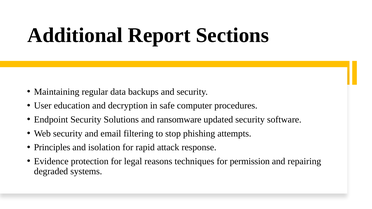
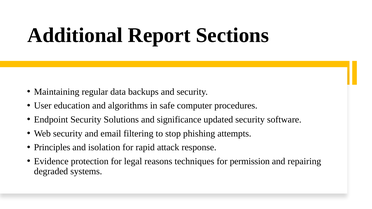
decryption: decryption -> algorithms
ransomware: ransomware -> significance
